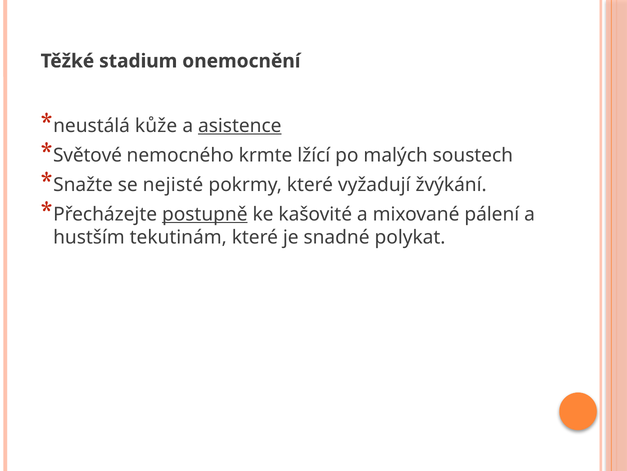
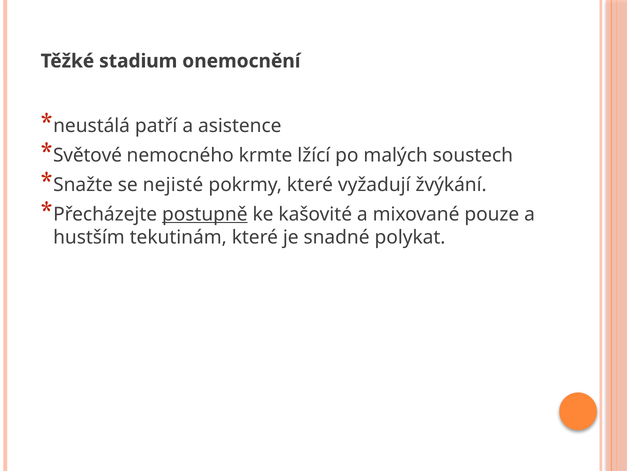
kůže: kůže -> patří
asistence underline: present -> none
pálení: pálení -> pouze
